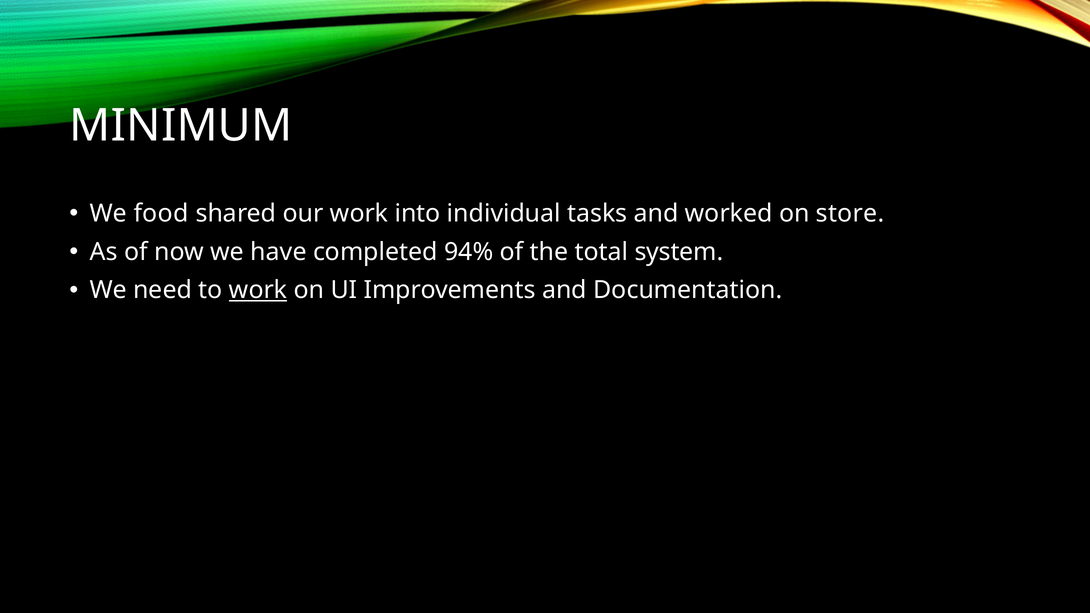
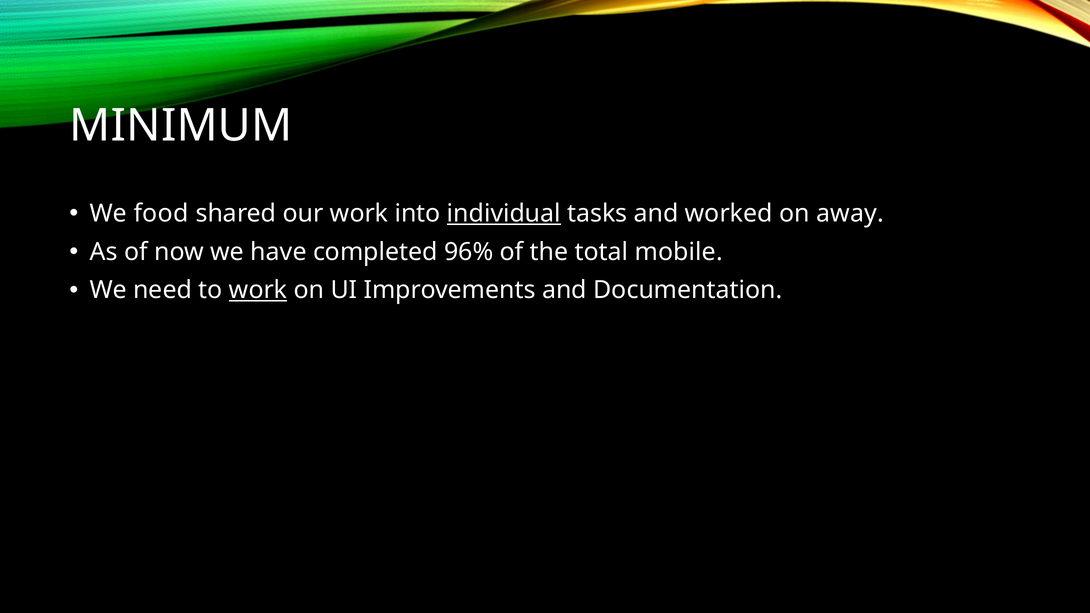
individual underline: none -> present
store: store -> away
94%: 94% -> 96%
system: system -> mobile
